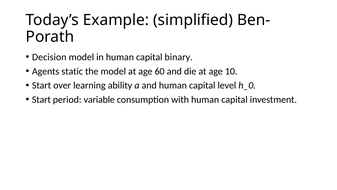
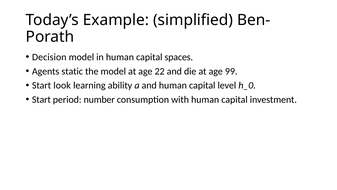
binary: binary -> spaces
60: 60 -> 22
10: 10 -> 99
over: over -> look
variable: variable -> number
